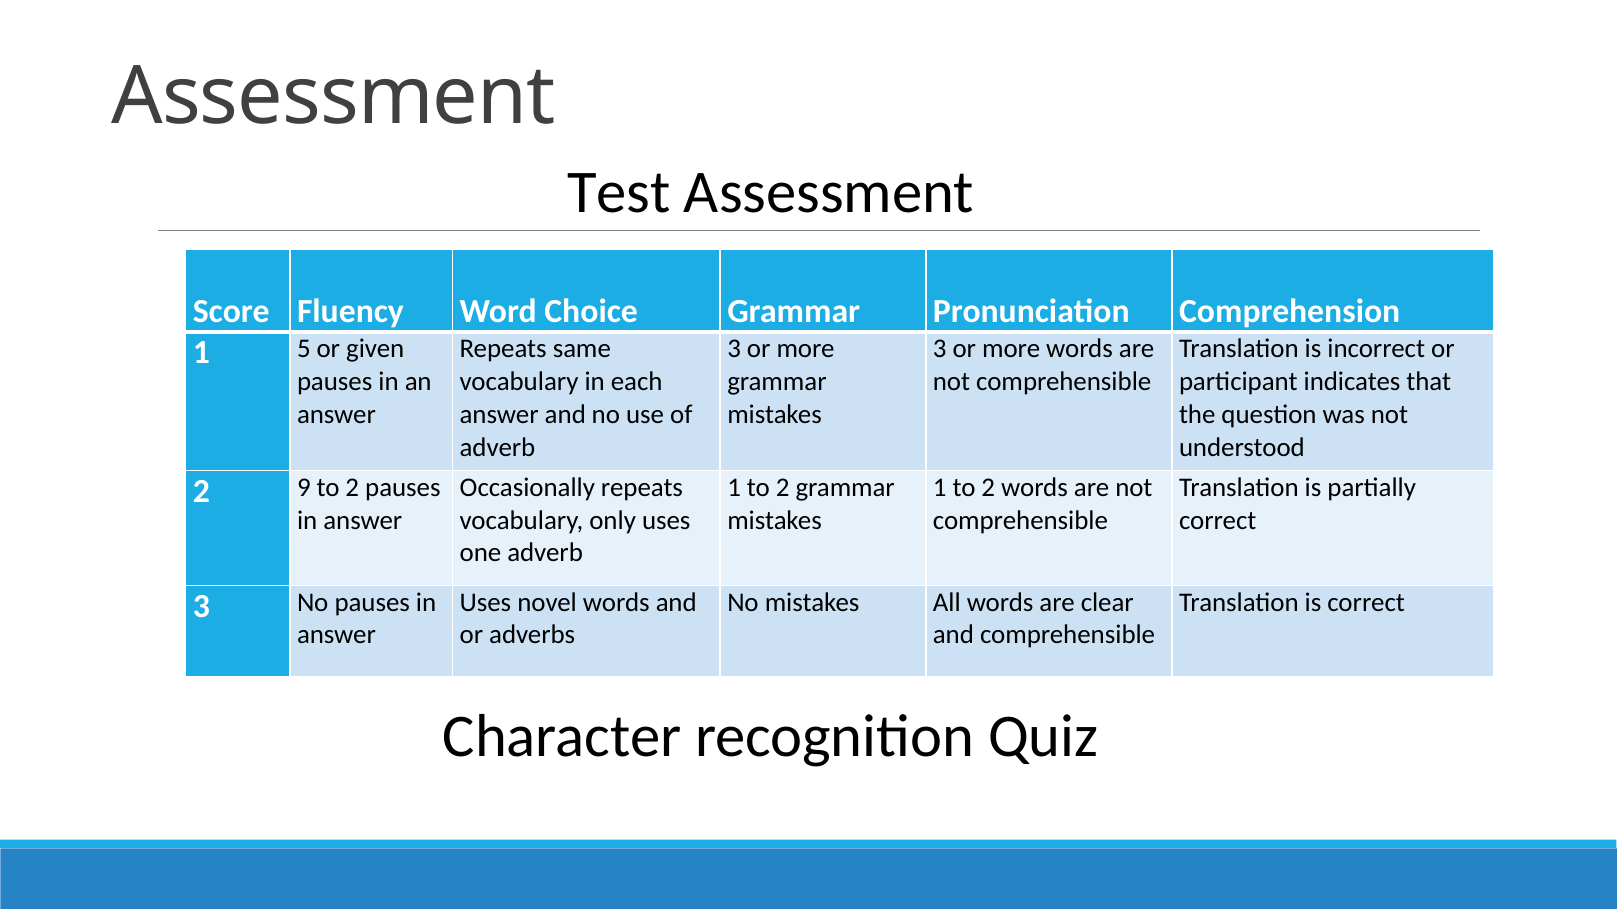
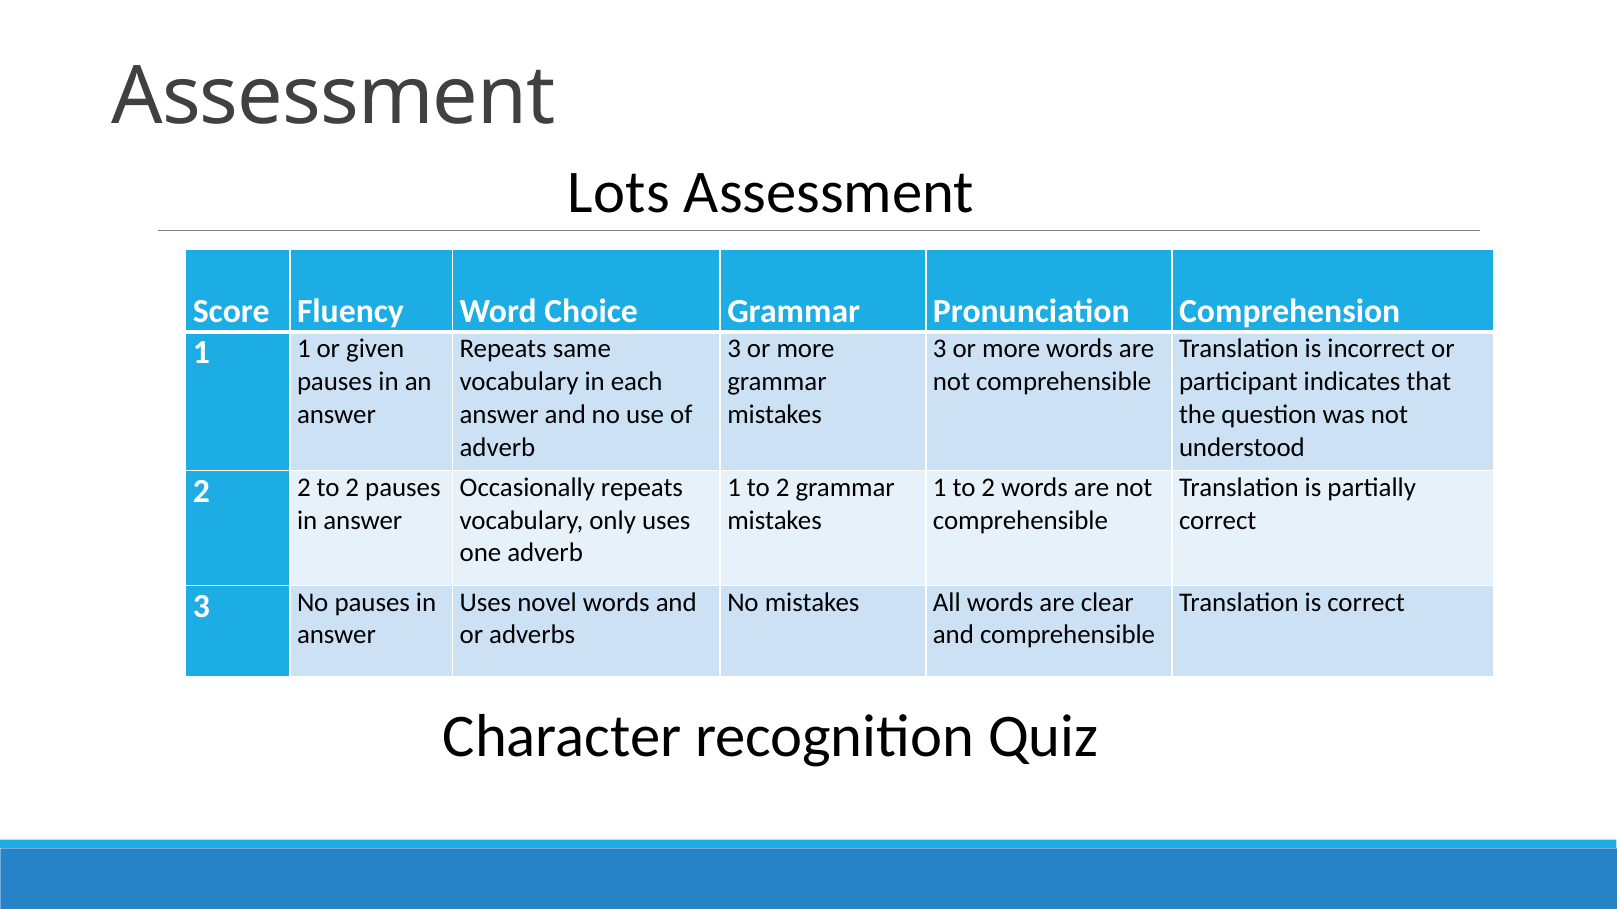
Test: Test -> Lots
1 5: 5 -> 1
2 9: 9 -> 2
